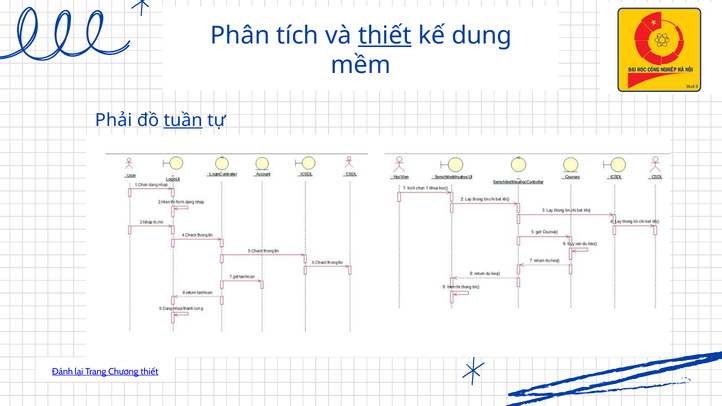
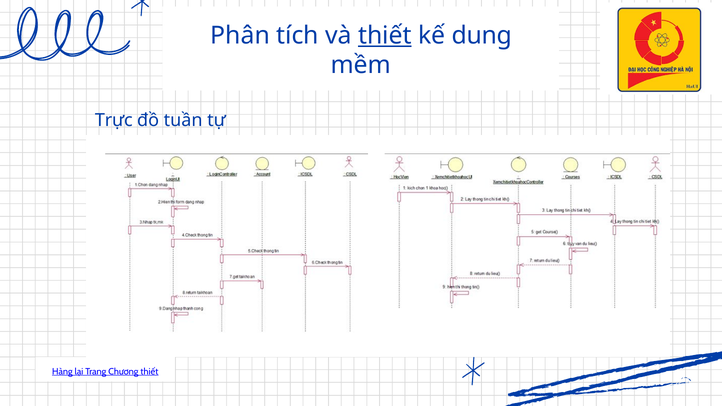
Phải: Phải -> Trực
tuần underline: present -> none
Đánh: Đánh -> Hàng
